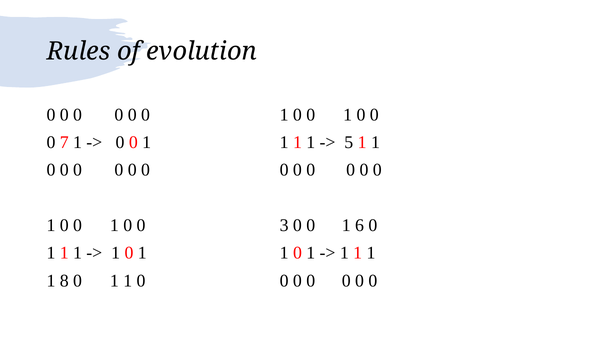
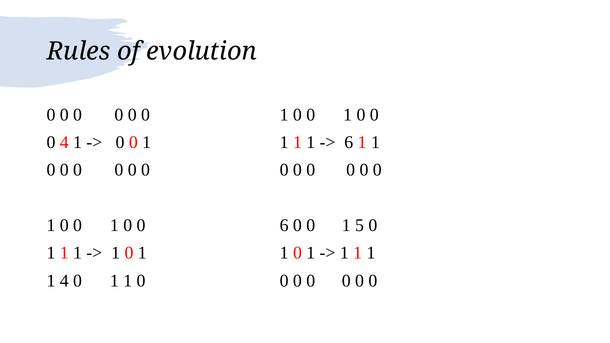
0 7: 7 -> 4
5 at (349, 142): 5 -> 6
0 3: 3 -> 6
6: 6 -> 5
1 8: 8 -> 4
